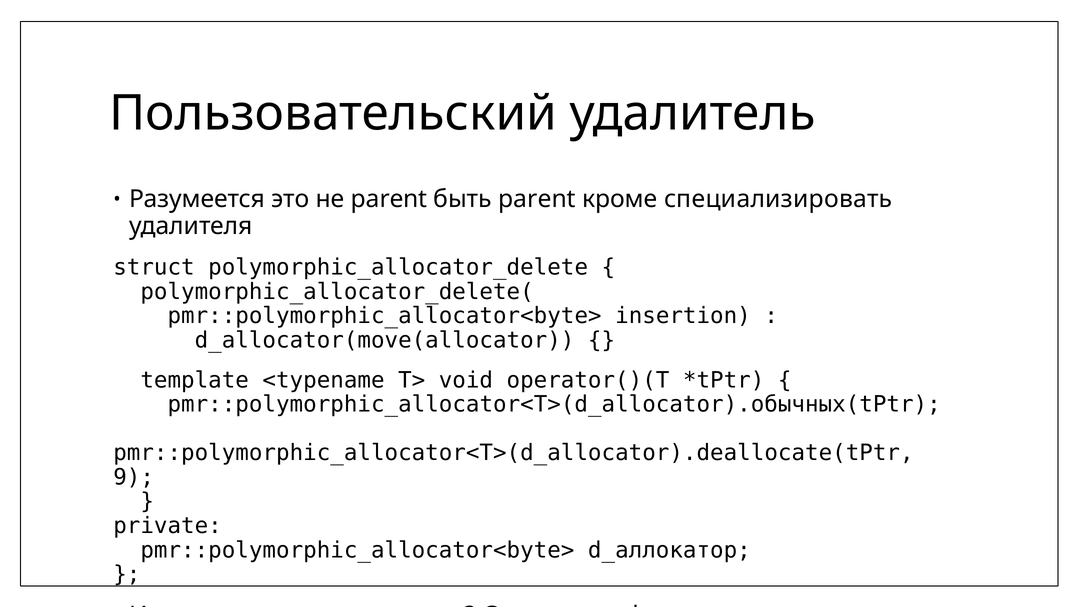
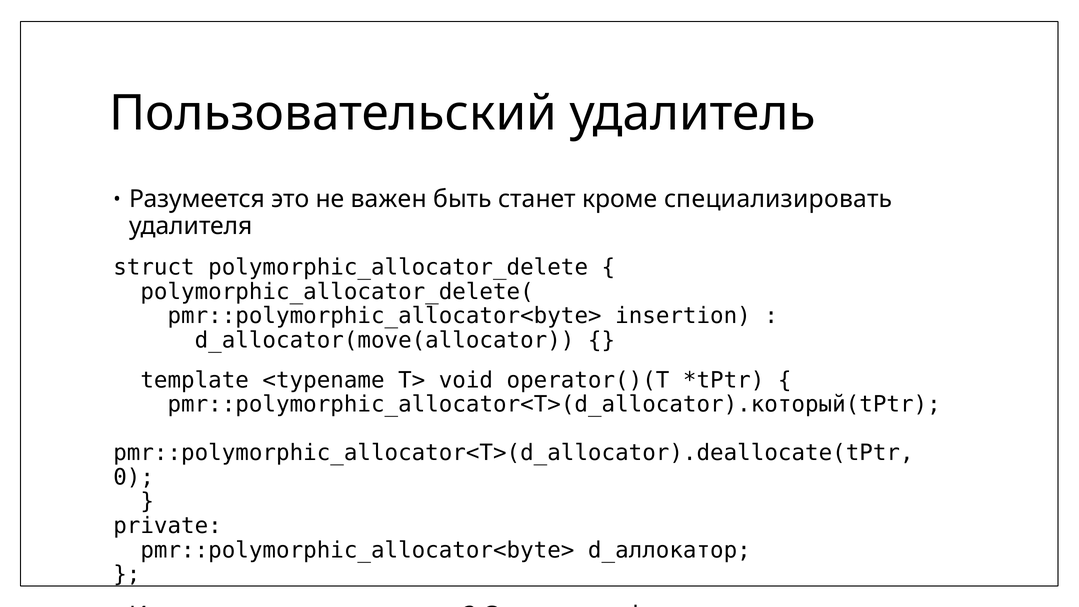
не parent: parent -> важен
быть parent: parent -> станет
pmr::polymorphic_allocator<T>(d_allocator).обычных(tPtr: pmr::polymorphic_allocator<T>(d_allocator).обычных(tPtr -> pmr::polymorphic_allocator<T>(d_allocator).который(tPtr
9: 9 -> 0
